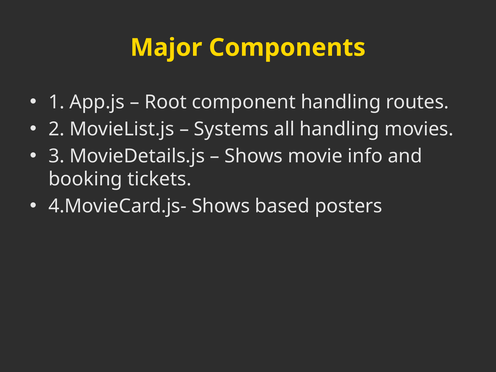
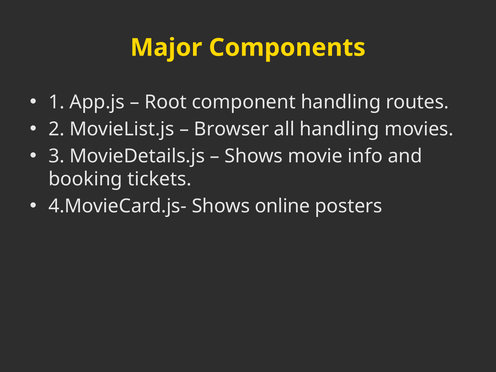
Systems: Systems -> Browser
based: based -> online
